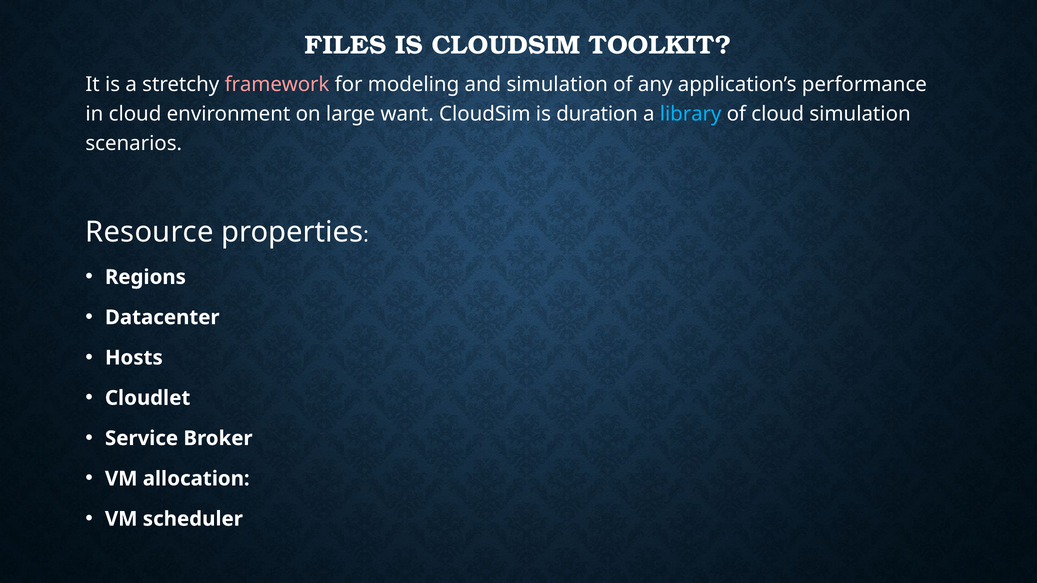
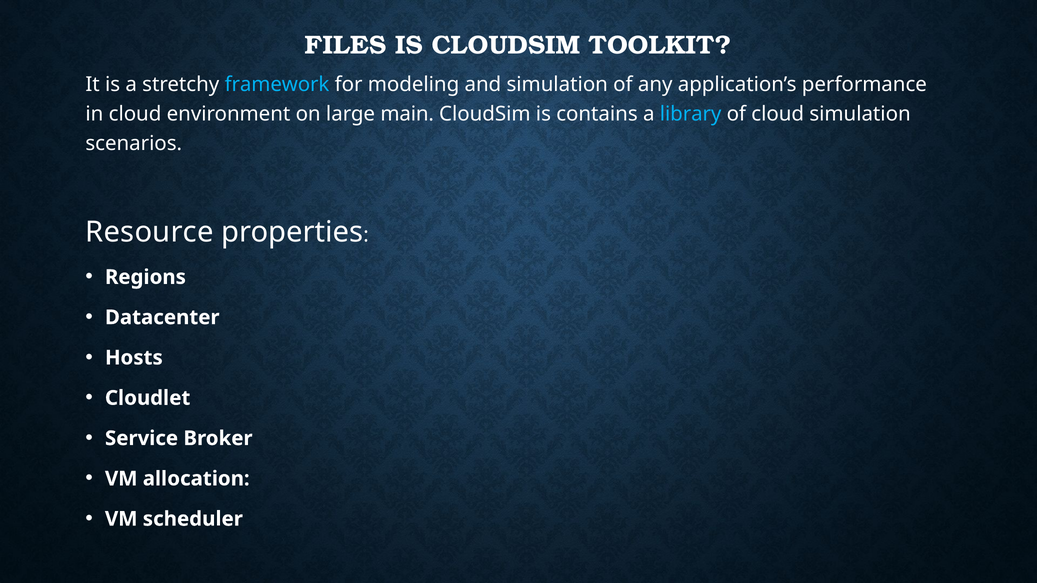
framework colour: pink -> light blue
want: want -> main
duration: duration -> contains
